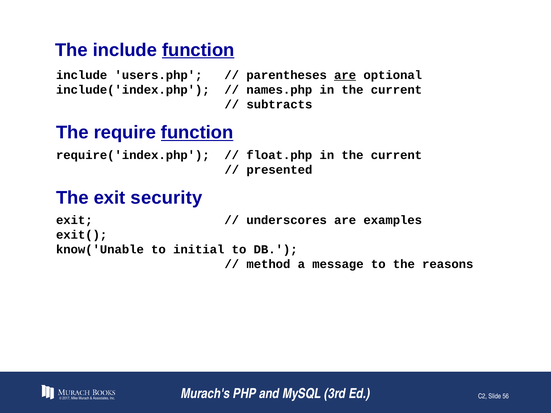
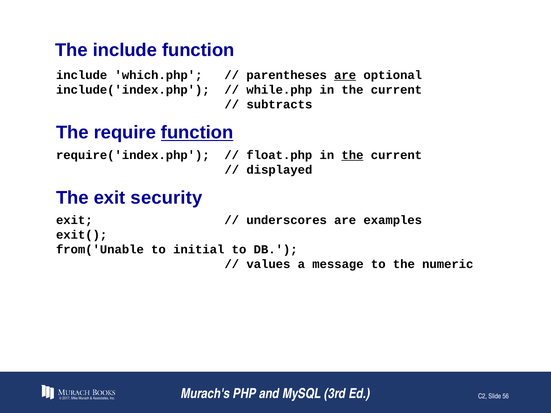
function at (198, 50) underline: present -> none
users.php: users.php -> which.php
names.php: names.php -> while.php
the at (352, 155) underline: none -> present
presented: presented -> displayed
know('Unable: know('Unable -> from('Unable
method: method -> values
reasons: reasons -> numeric
